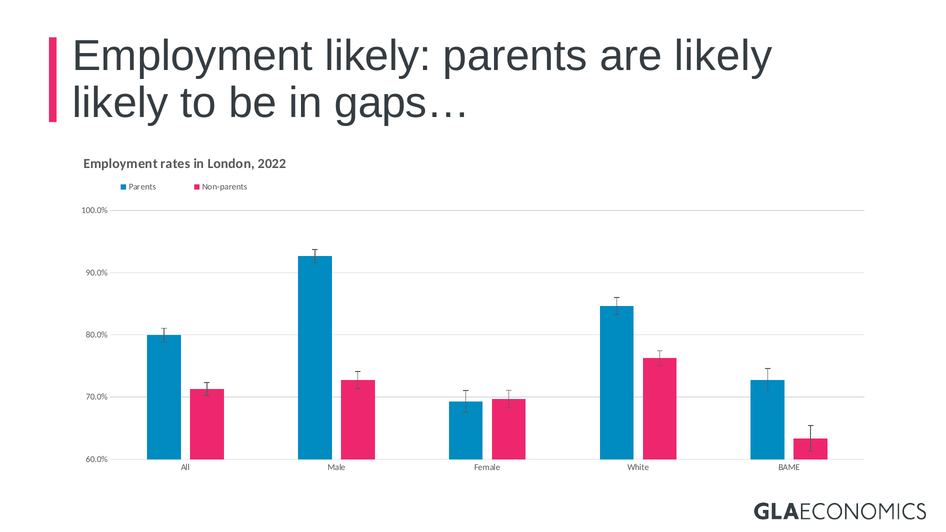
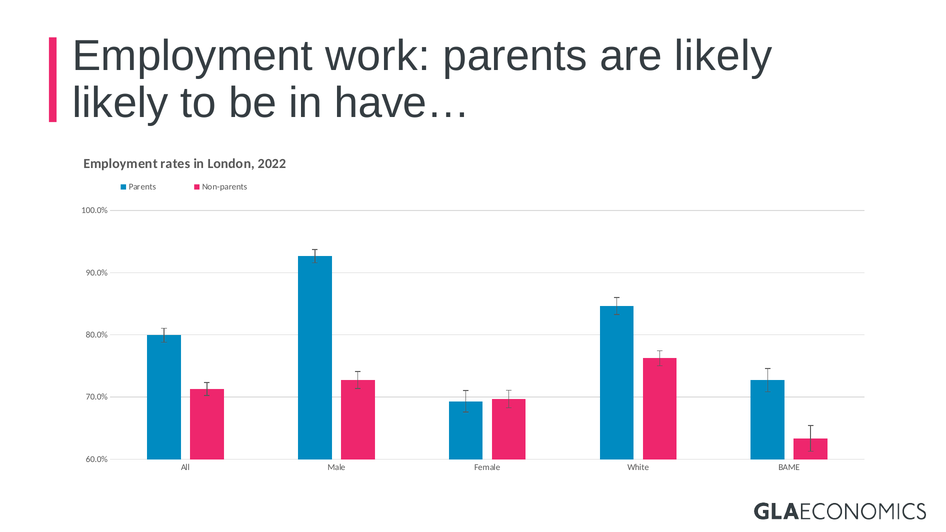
Employment likely: likely -> work
gaps…: gaps… -> have…
